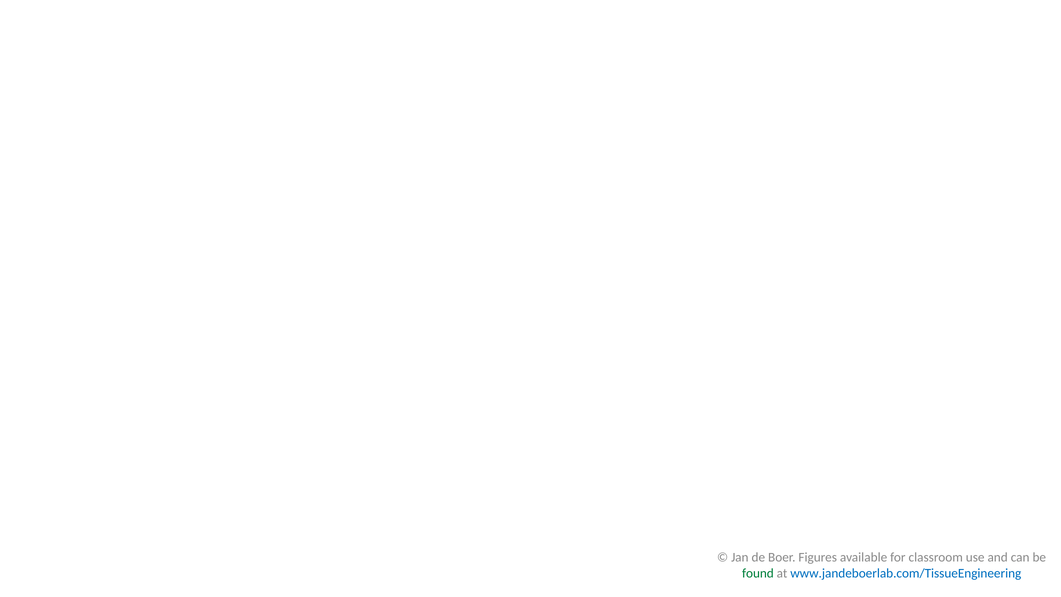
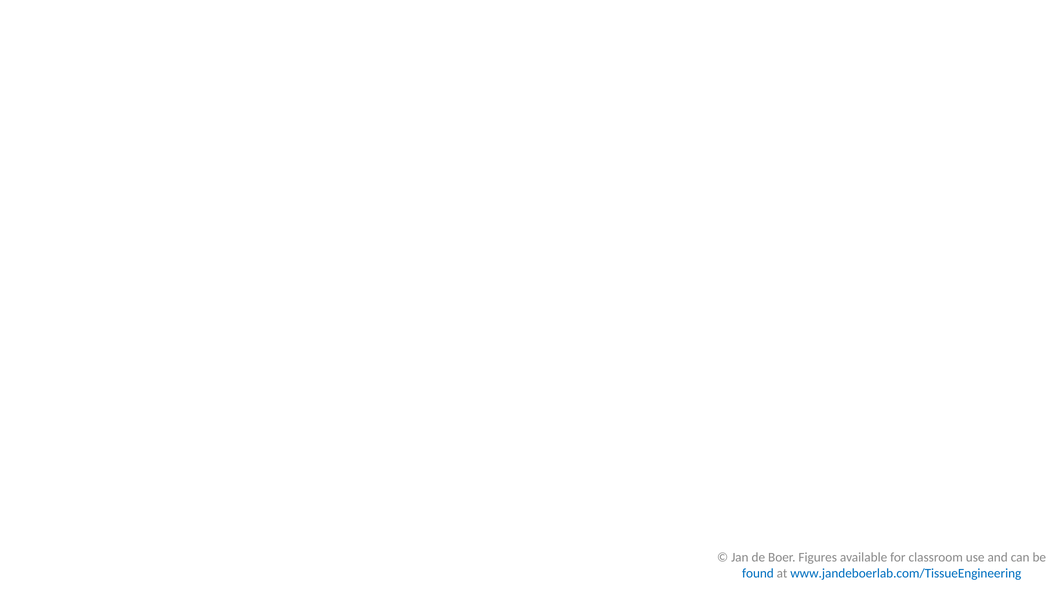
found colour: green -> blue
